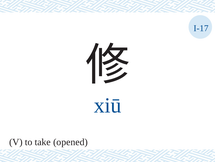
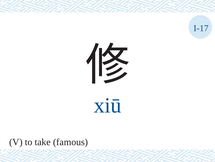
opened: opened -> famous
